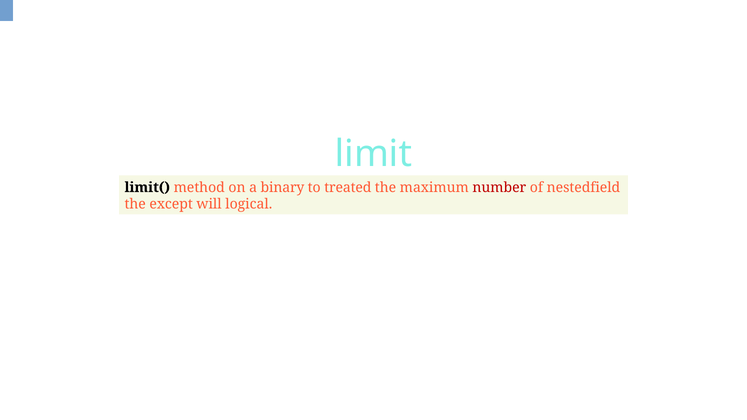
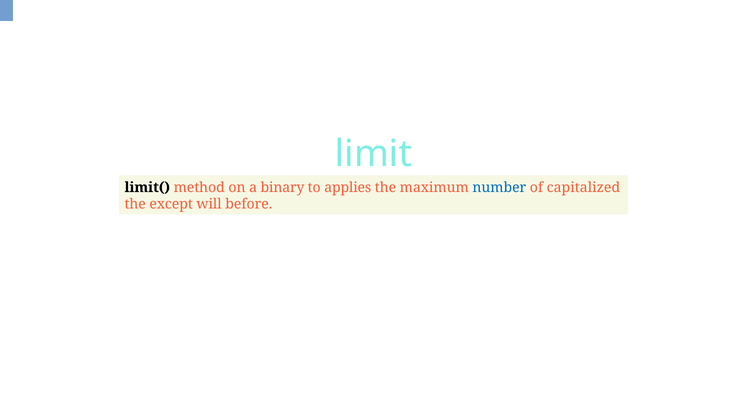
treated: treated -> applies
number colour: red -> blue
nestedfield: nestedfield -> capitalized
logical: logical -> before
